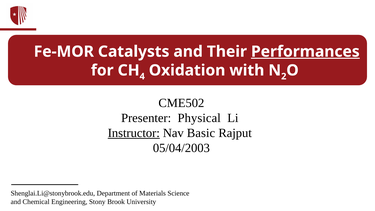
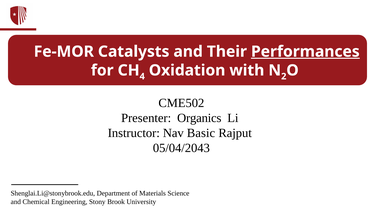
Physical: Physical -> Organics
Instructor underline: present -> none
05/04/2003: 05/04/2003 -> 05/04/2043
